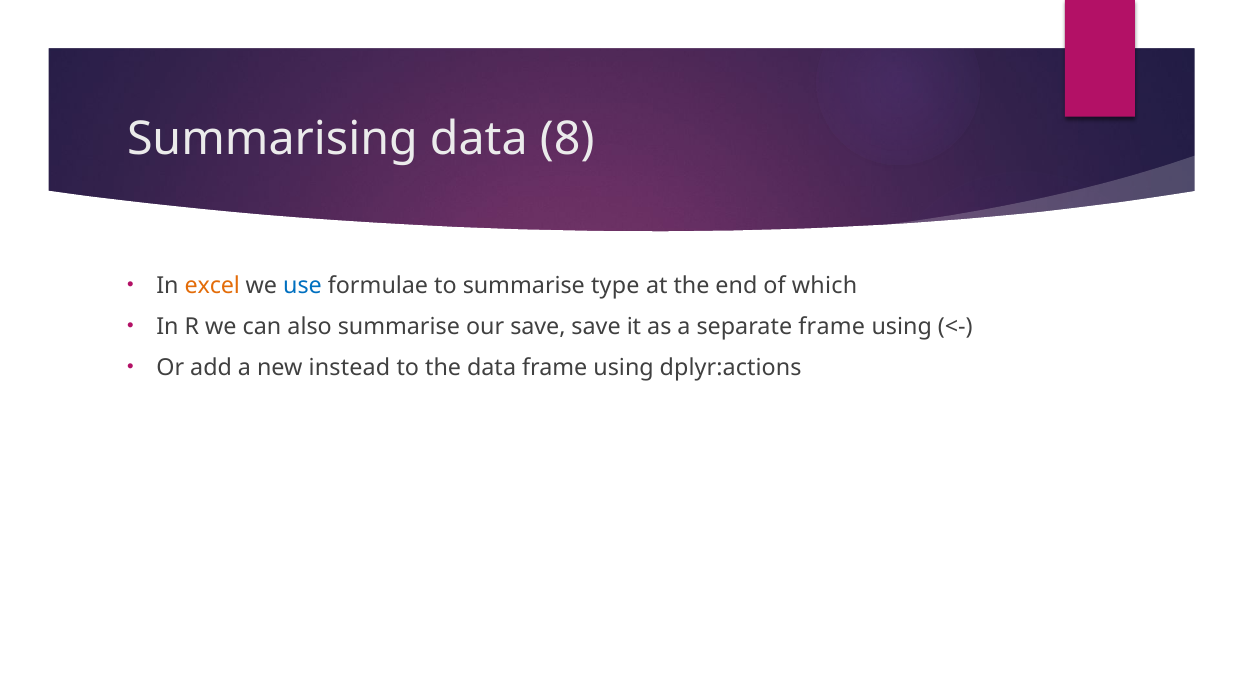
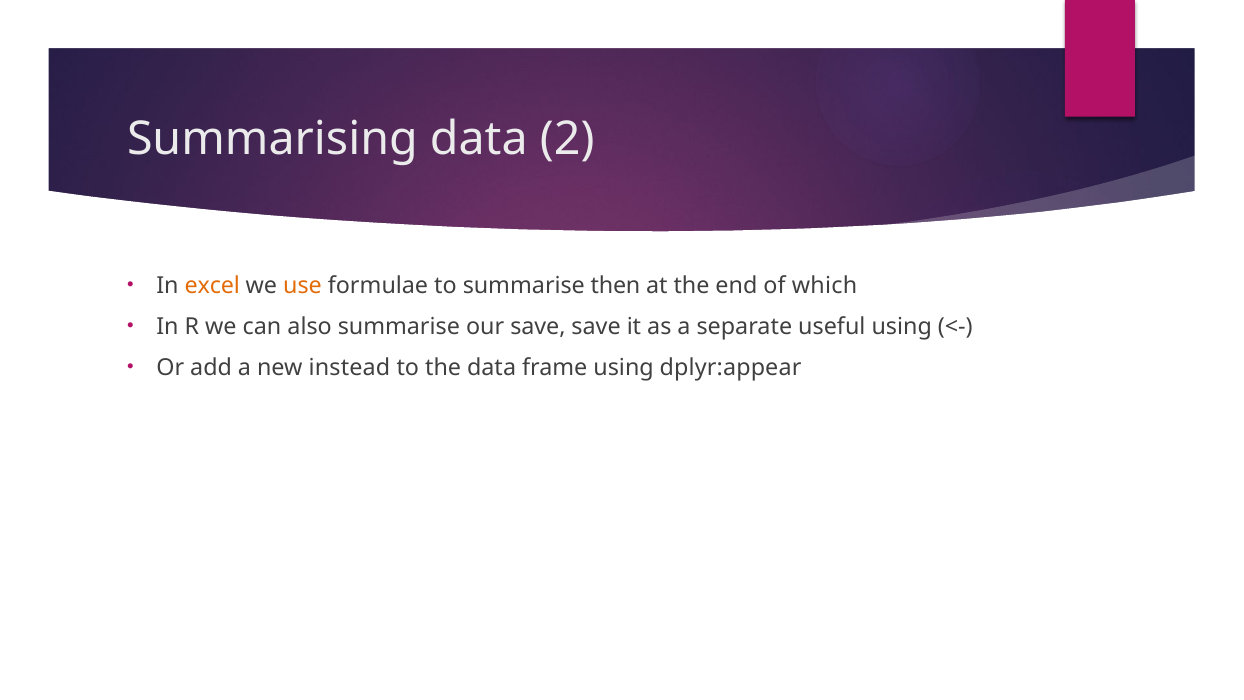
8: 8 -> 2
use colour: blue -> orange
type: type -> then
separate frame: frame -> useful
dplyr:actions: dplyr:actions -> dplyr:appear
